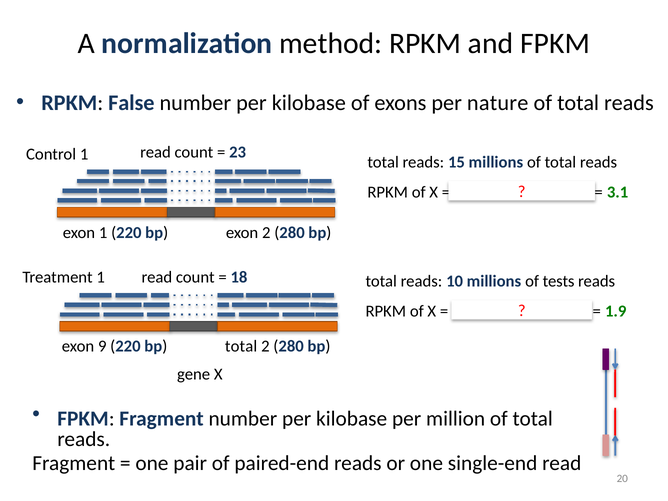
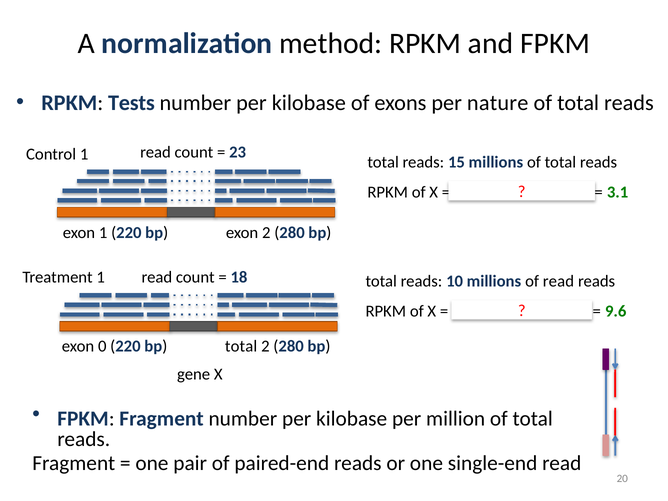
False: False -> Tests
of tests: tests -> read
1.9: 1.9 -> 9.6
9: 9 -> 0
